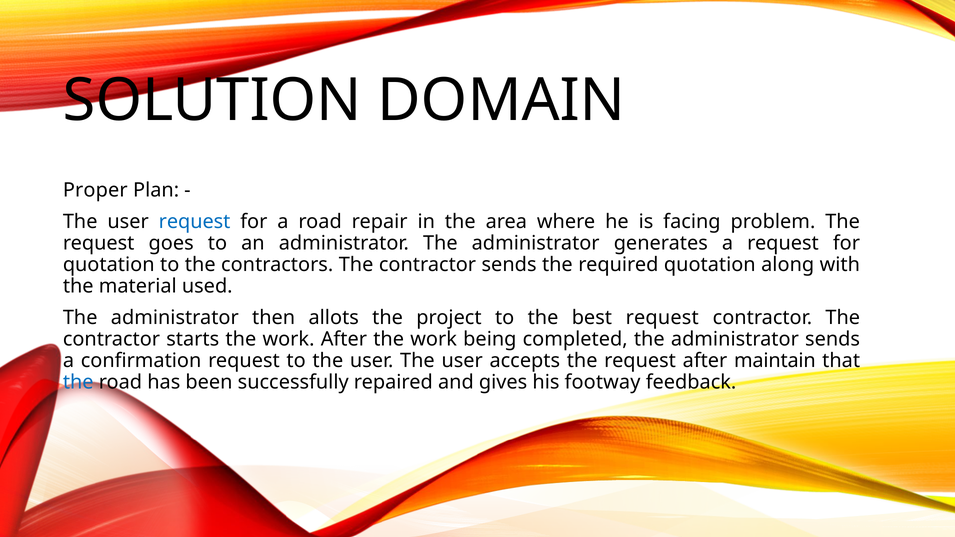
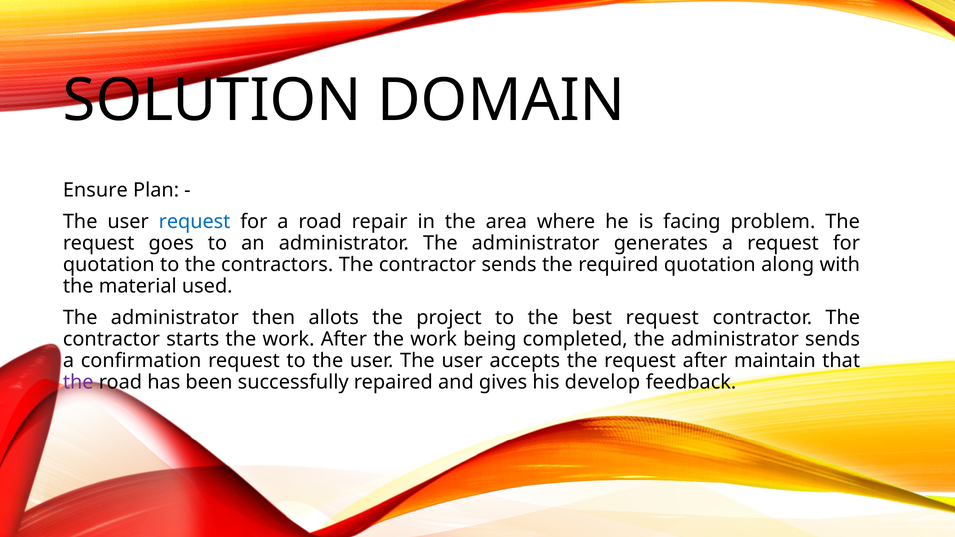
Proper: Proper -> Ensure
the at (78, 382) colour: blue -> purple
footway: footway -> develop
